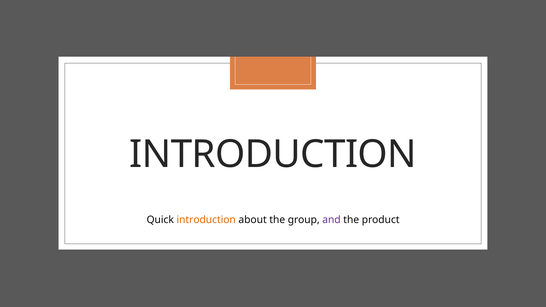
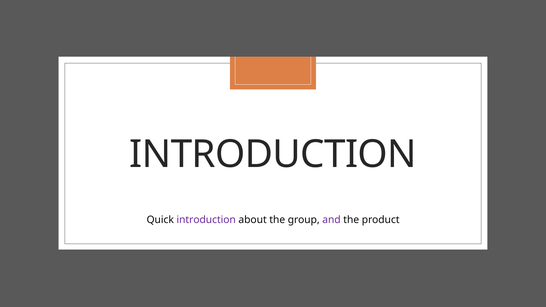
introduction at (206, 220) colour: orange -> purple
